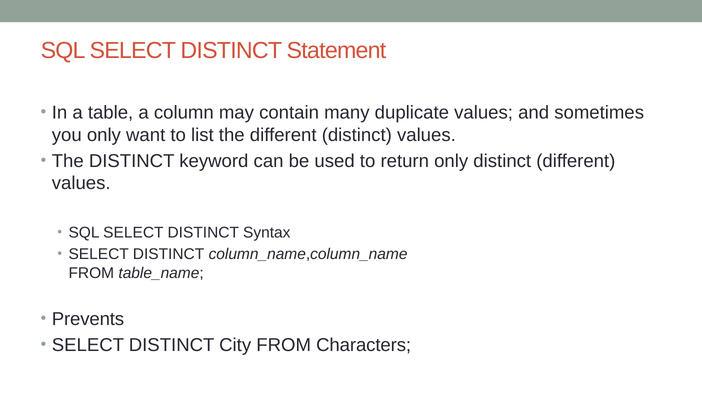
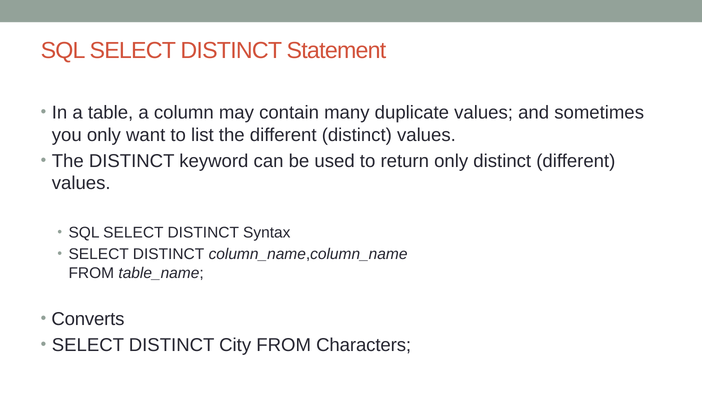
Prevents: Prevents -> Converts
